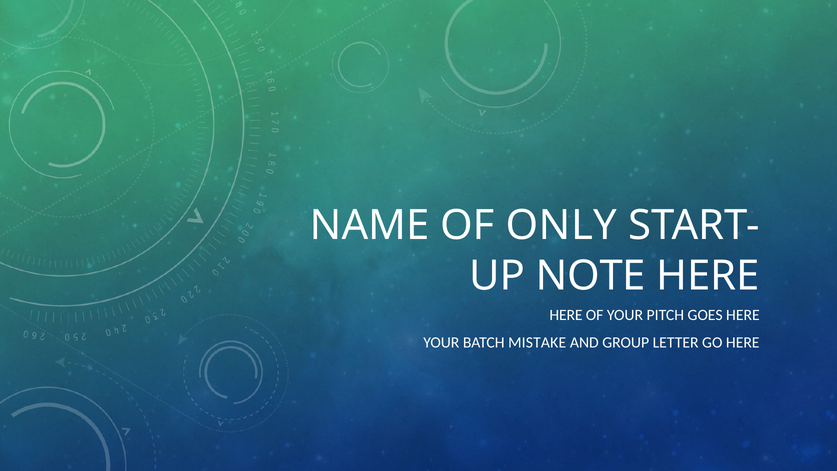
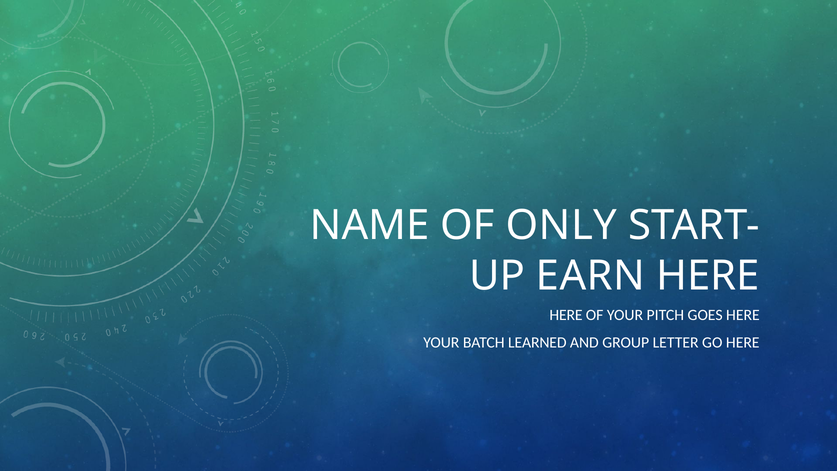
NOTE: NOTE -> EARN
MISTAKE: MISTAKE -> LEARNED
